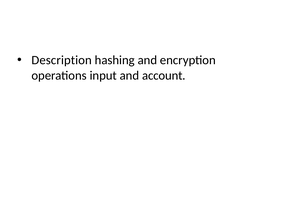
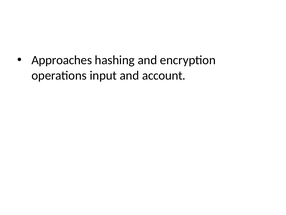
Description: Description -> Approaches
